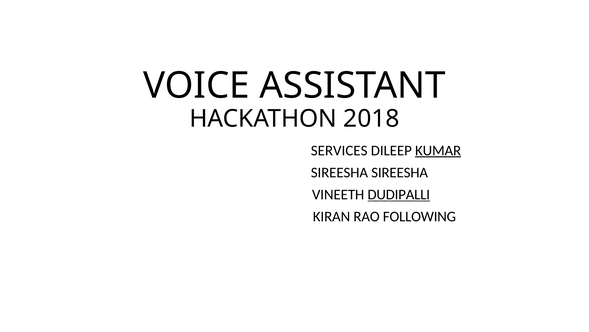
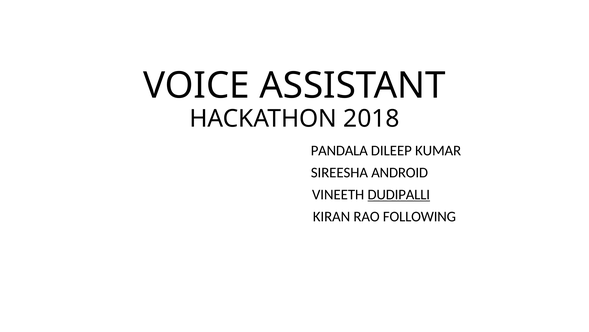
SERVICES: SERVICES -> PANDALA
KUMAR underline: present -> none
SIREESHA SIREESHA: SIREESHA -> ANDROID
